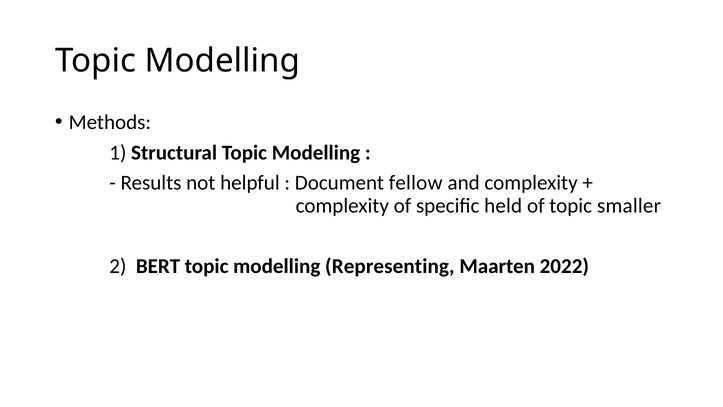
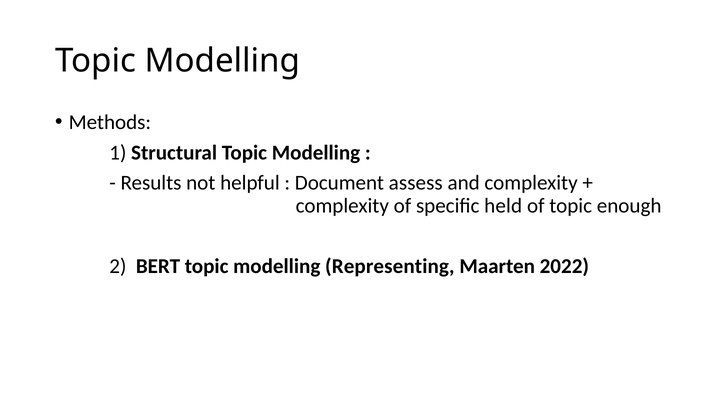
fellow: fellow -> assess
smaller: smaller -> enough
